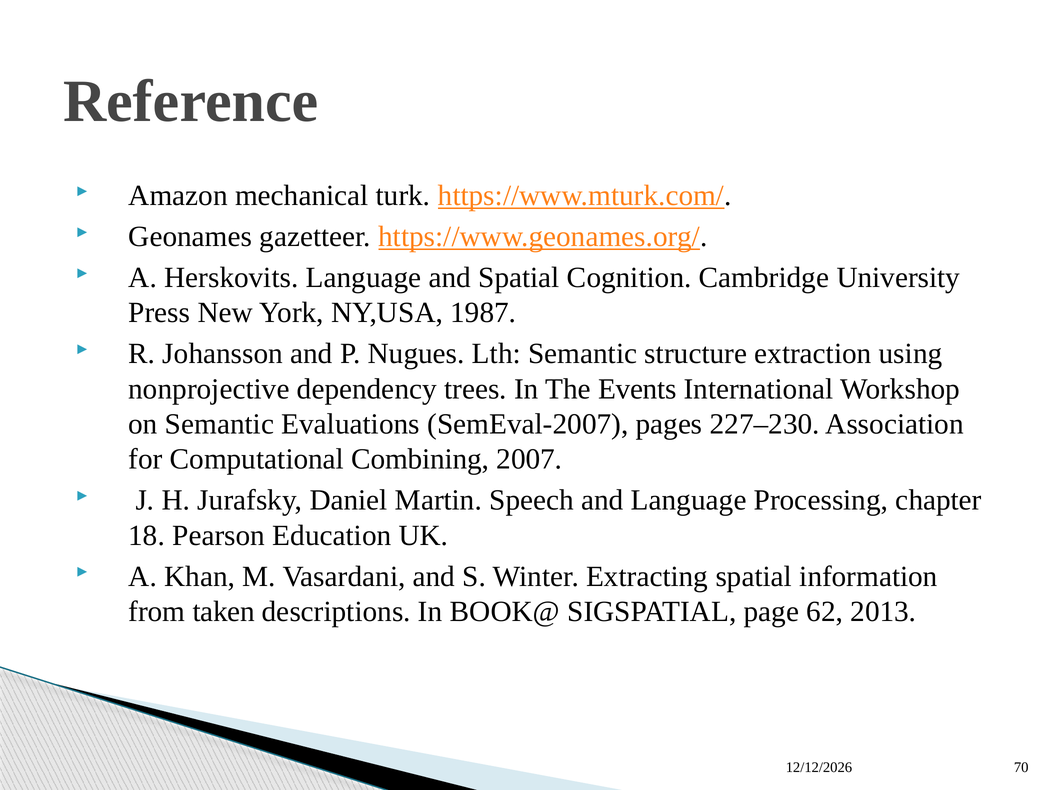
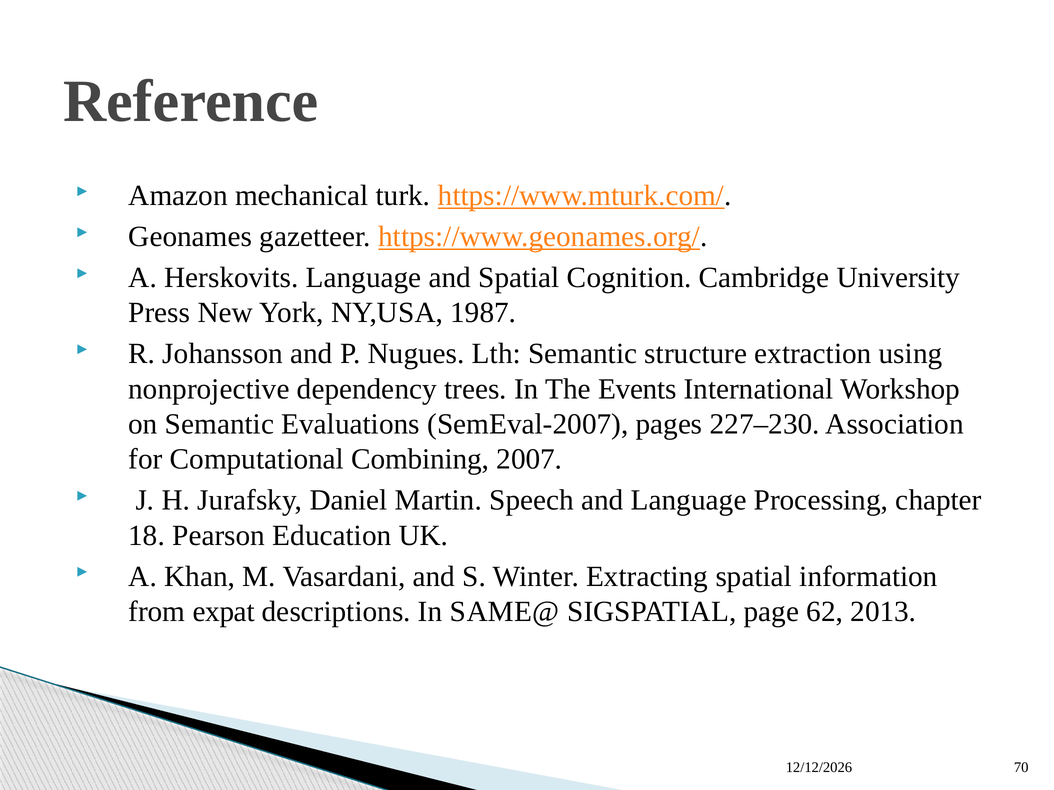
taken: taken -> expat
BOOK@: BOOK@ -> SAME@
